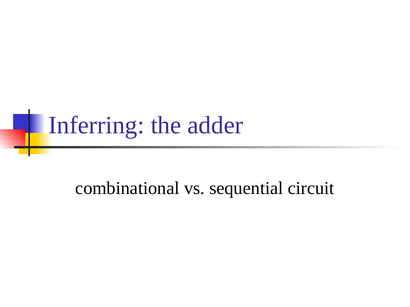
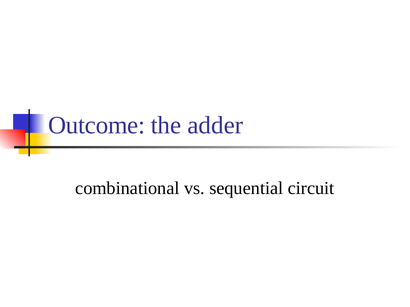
Inferring: Inferring -> Outcome
